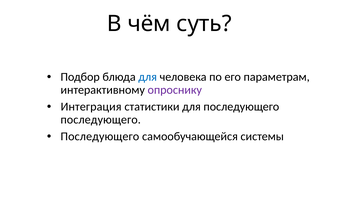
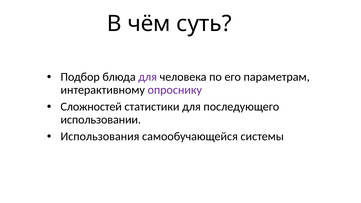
для at (148, 77) colour: blue -> purple
Интеграция: Интеграция -> Сложностей
последующего at (101, 120): последующего -> использовании
Последующего at (100, 137): Последующего -> Использования
